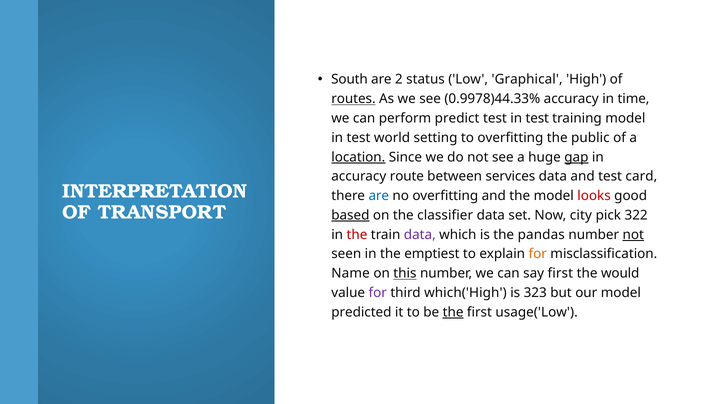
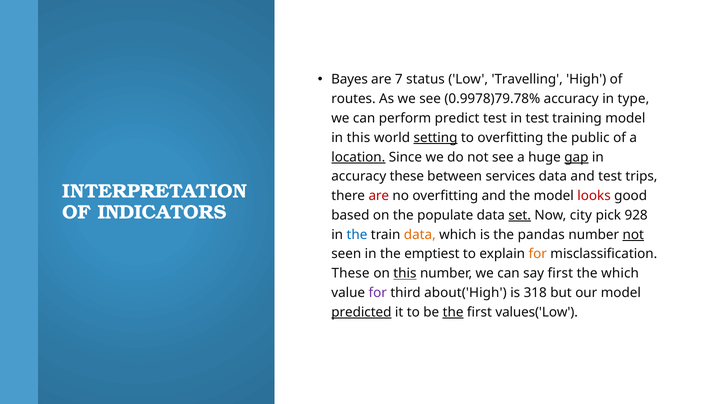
South: South -> Bayes
2: 2 -> 7
Graphical: Graphical -> Travelling
routes underline: present -> none
0.9978)44.33%: 0.9978)44.33% -> 0.9978)79.78%
time: time -> type
test at (359, 138): test -> this
setting underline: none -> present
accuracy route: route -> these
card: card -> trips
are at (379, 196) colour: blue -> red
TRANSPORT: TRANSPORT -> INDICATORS
based underline: present -> none
classifier: classifier -> populate
set underline: none -> present
322: 322 -> 928
the at (357, 235) colour: red -> blue
data at (420, 235) colour: purple -> orange
Name at (351, 274): Name -> These
the would: would -> which
which('High: which('High -> about('High
323: 323 -> 318
predicted underline: none -> present
usage('Low: usage('Low -> values('Low
